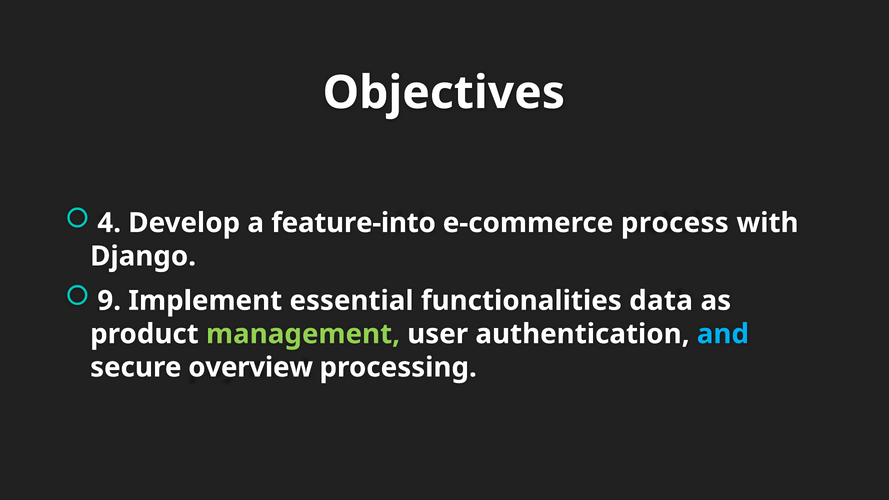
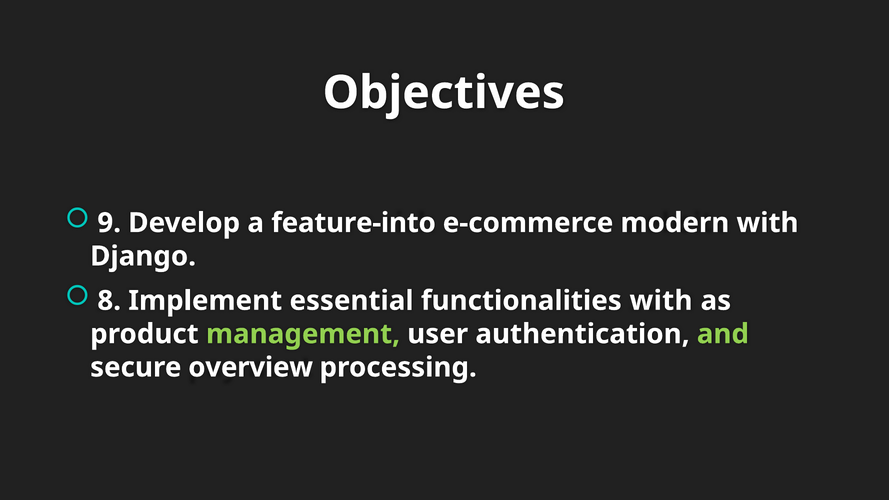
4: 4 -> 9
process: process -> modern
9: 9 -> 8
functionalities data: data -> with
and colour: light blue -> light green
